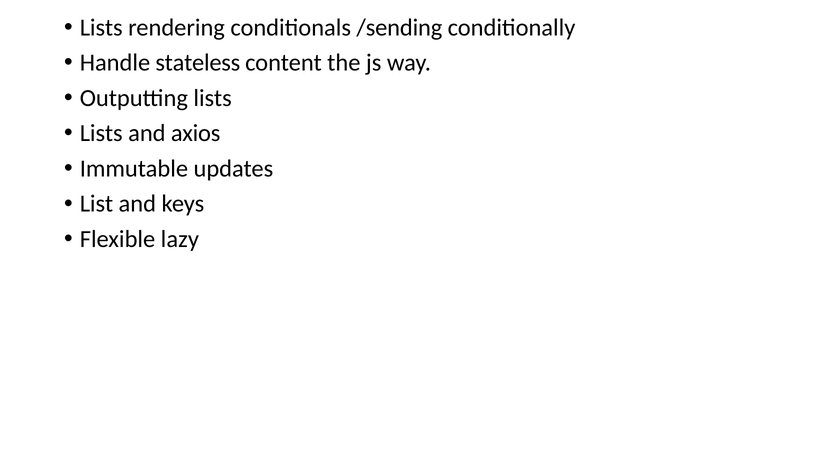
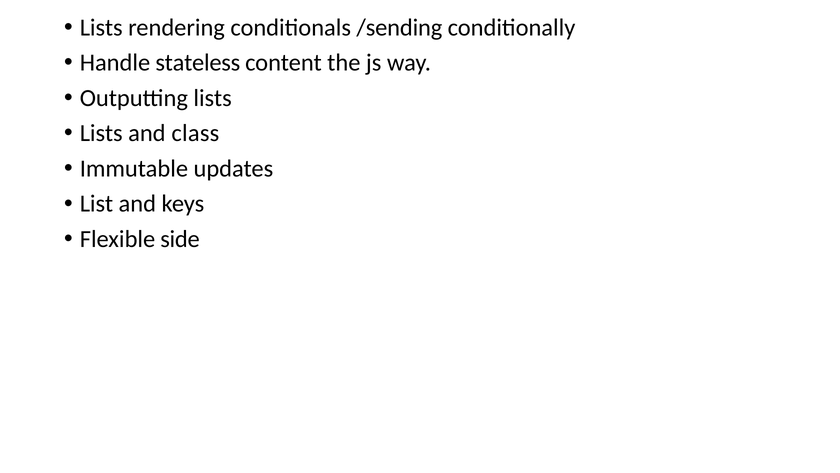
axios: axios -> class
lazy: lazy -> side
